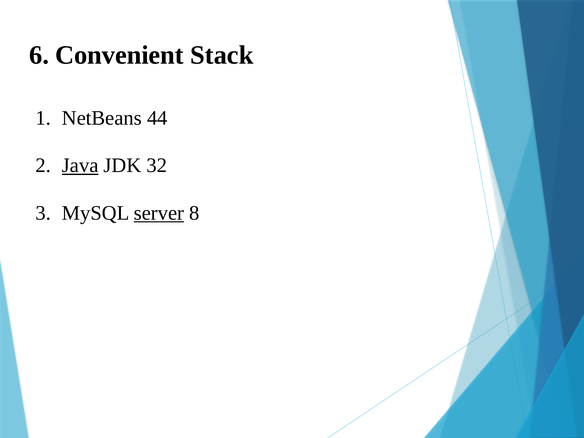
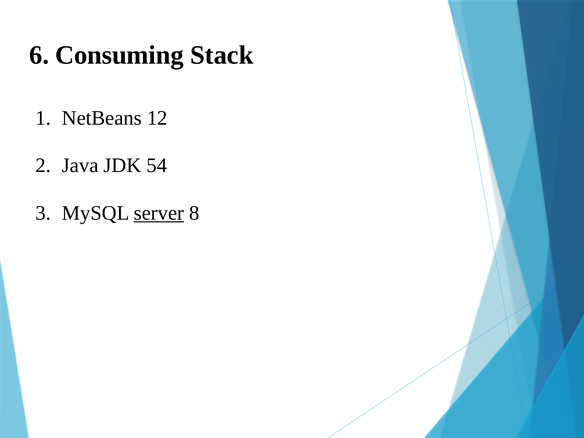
Convenient: Convenient -> Consuming
44: 44 -> 12
Java underline: present -> none
32: 32 -> 54
